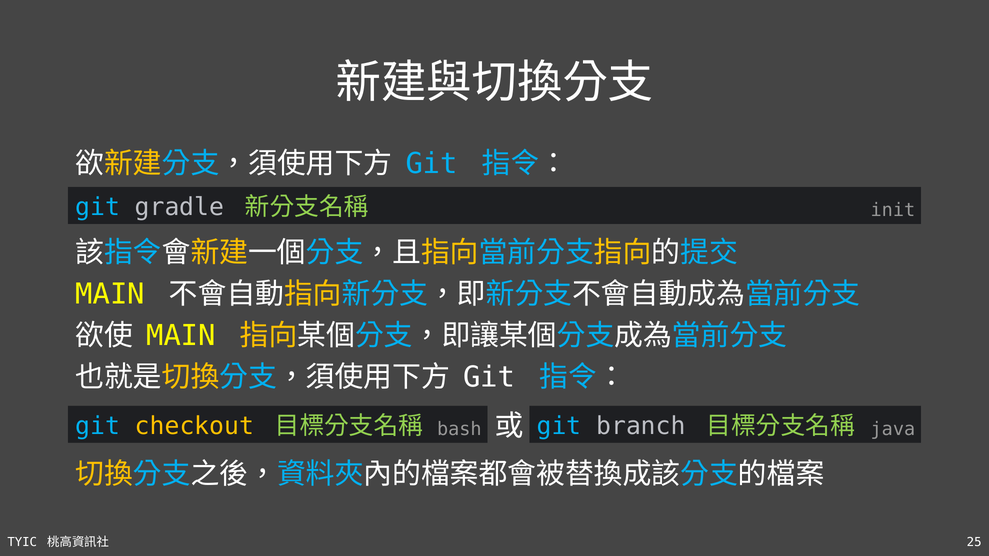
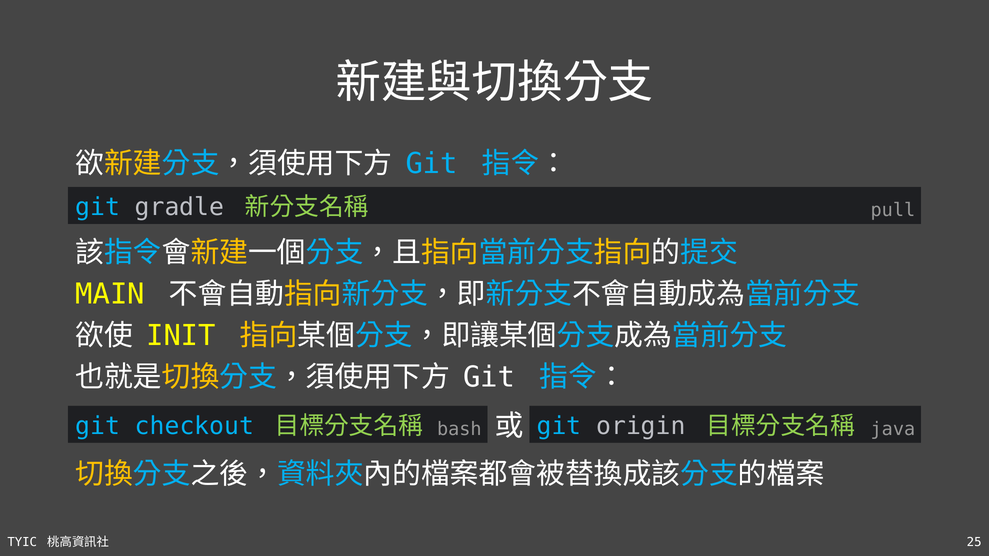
init: init -> pull
MAIN at (181, 336): MAIN -> INIT
checkout colour: yellow -> light blue
branch: branch -> origin
